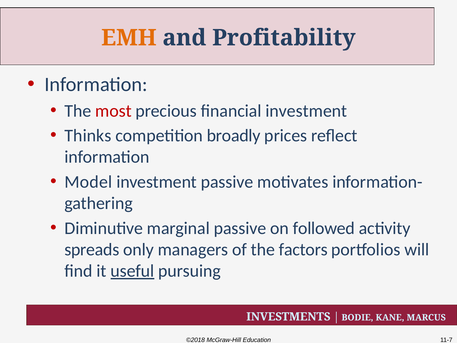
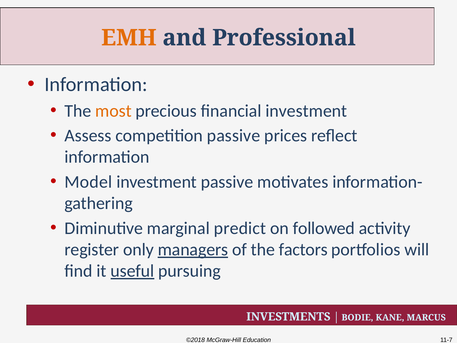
Profitability: Profitability -> Professional
most colour: red -> orange
Thinks: Thinks -> Assess
competition broadly: broadly -> passive
marginal passive: passive -> predict
spreads: spreads -> register
managers underline: none -> present
